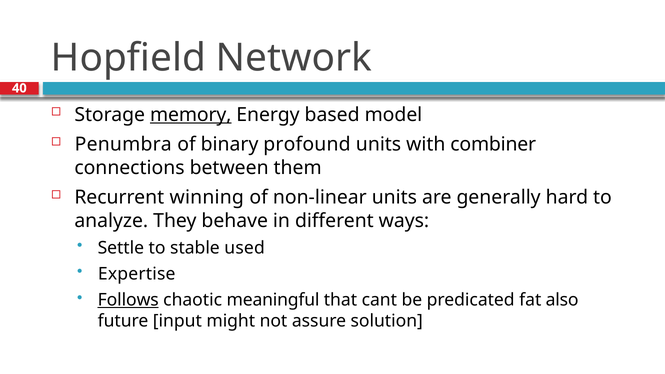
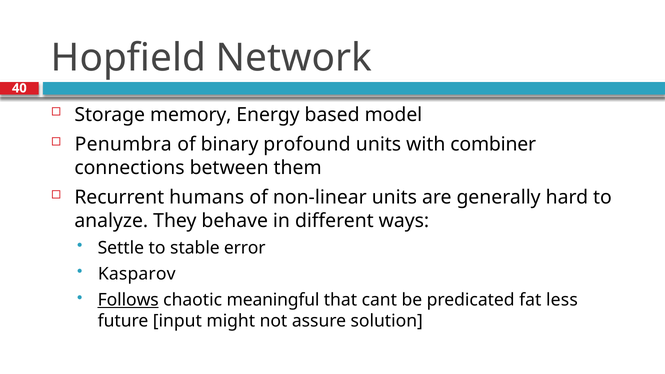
memory underline: present -> none
winning: winning -> humans
used: used -> error
Expertise: Expertise -> Kasparov
also: also -> less
